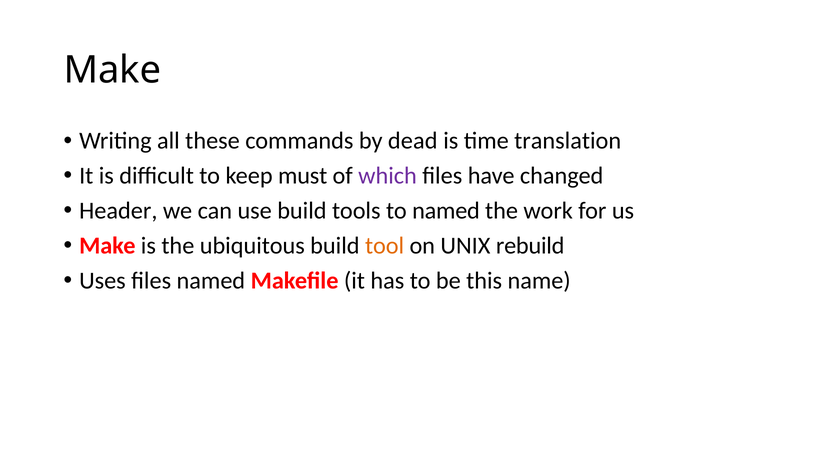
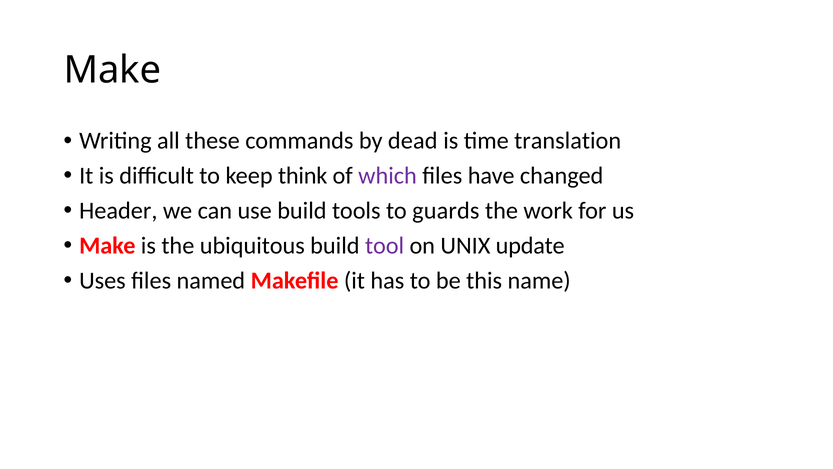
must: must -> think
to named: named -> guards
tool colour: orange -> purple
rebuild: rebuild -> update
